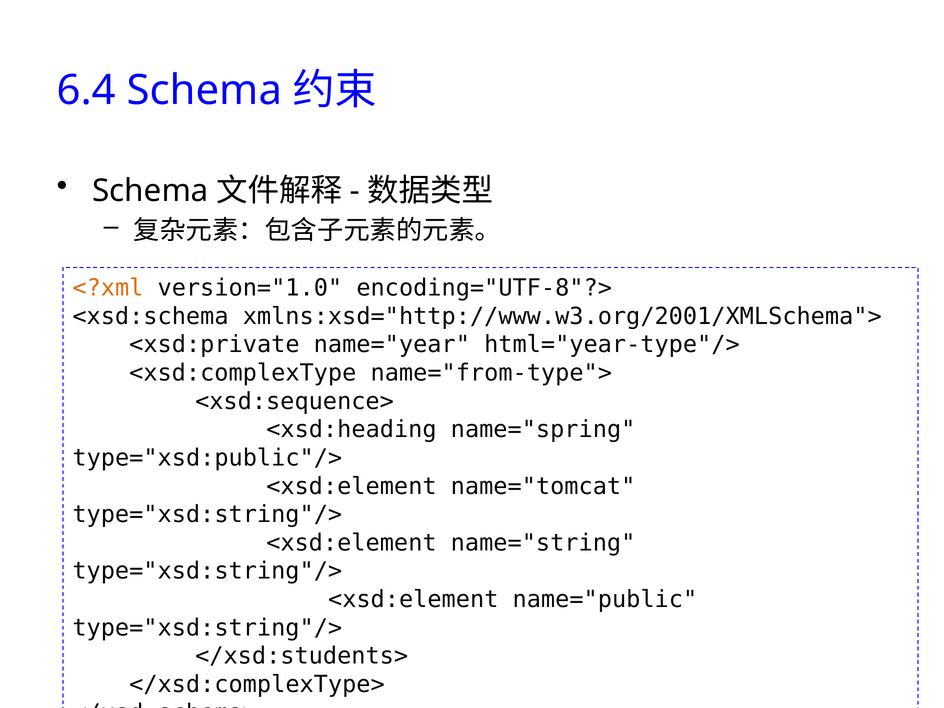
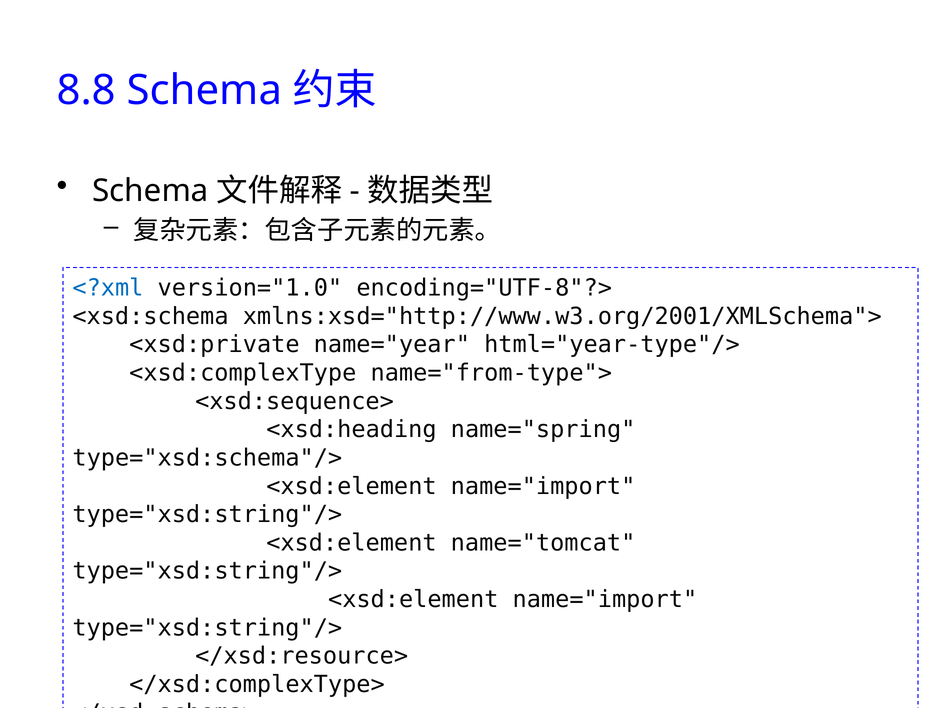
6.4: 6.4 -> 8.8
<?xml colour: orange -> blue
type="xsd:public"/>: type="xsd:public"/> -> type="xsd:schema"/>
name="tomcat at (543, 486): name="tomcat -> name="import
name="string: name="string -> name="tomcat
name="public at (605, 599): name="public -> name="import
</xsd:students>: </xsd:students> -> </xsd:resource>
